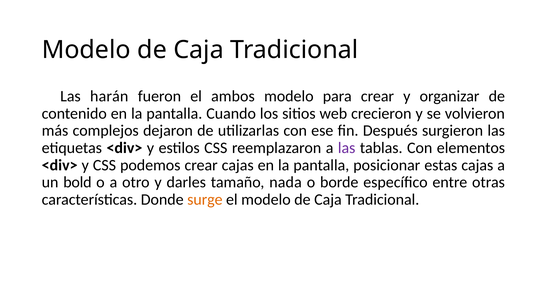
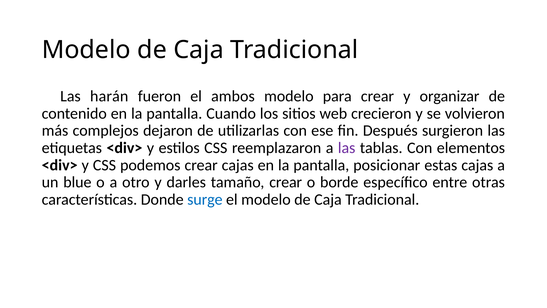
bold: bold -> blue
tamaño nada: nada -> crear
surge colour: orange -> blue
